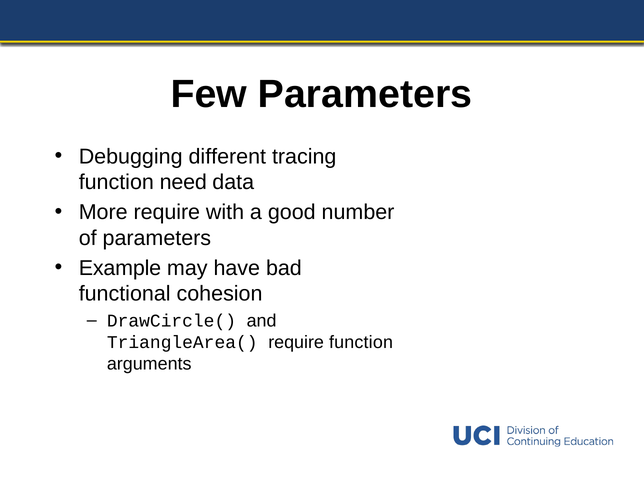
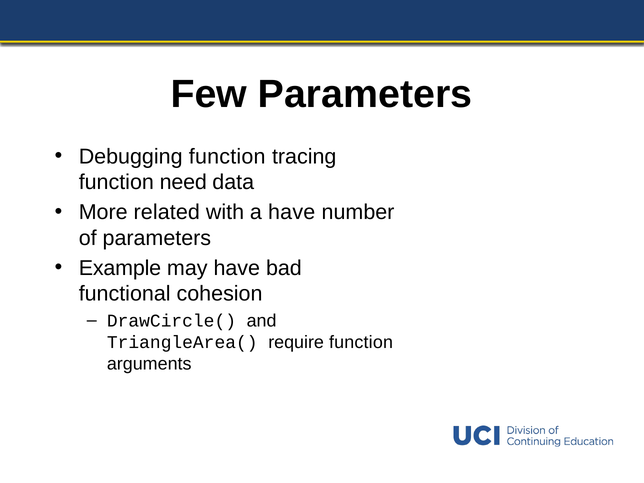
Debugging different: different -> function
More require: require -> related
a good: good -> have
